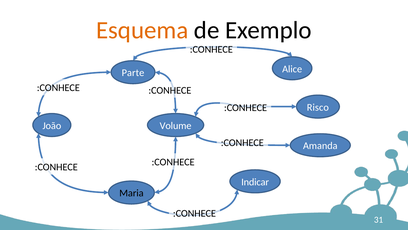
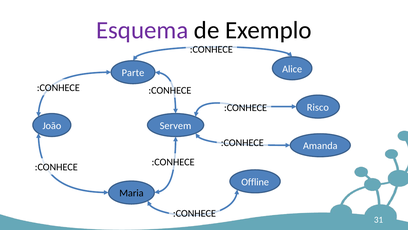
Esquema colour: orange -> purple
Volume: Volume -> Servem
Indicar: Indicar -> Offline
